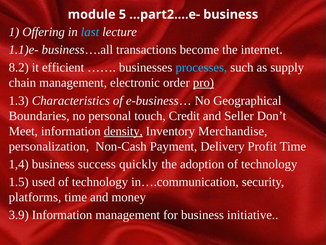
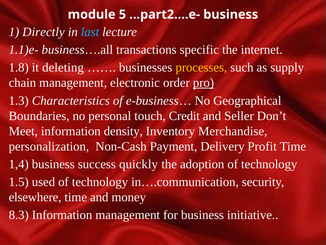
Offering: Offering -> Directly
become: become -> specific
8.2: 8.2 -> 1.8
efficient: efficient -> deleting
processes colour: light blue -> yellow
density underline: present -> none
platforms: platforms -> elsewhere
3.9: 3.9 -> 8.3
